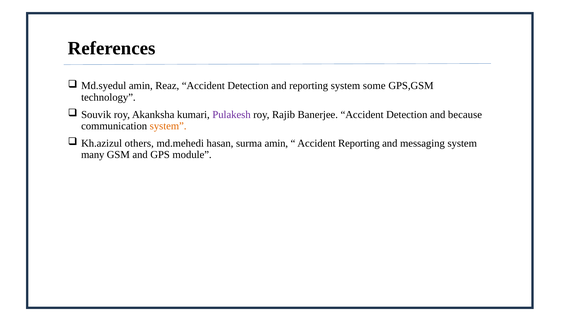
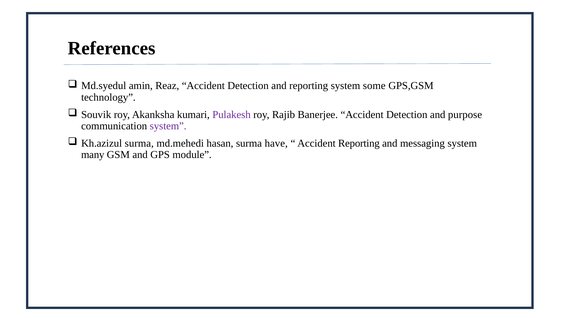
because: because -> purpose
system at (168, 126) colour: orange -> purple
Kh.azizul others: others -> surma
surma amin: amin -> have
